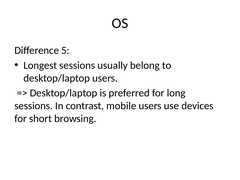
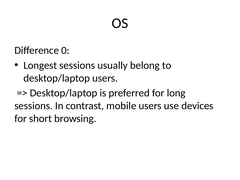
5: 5 -> 0
